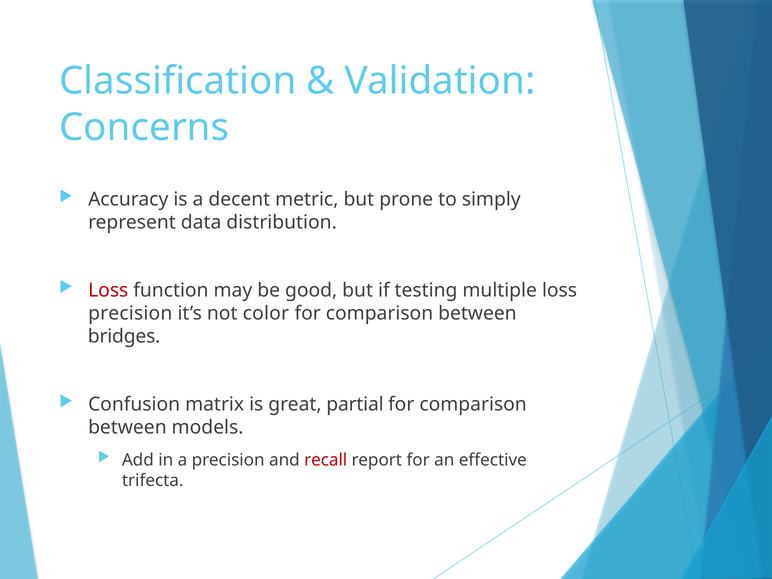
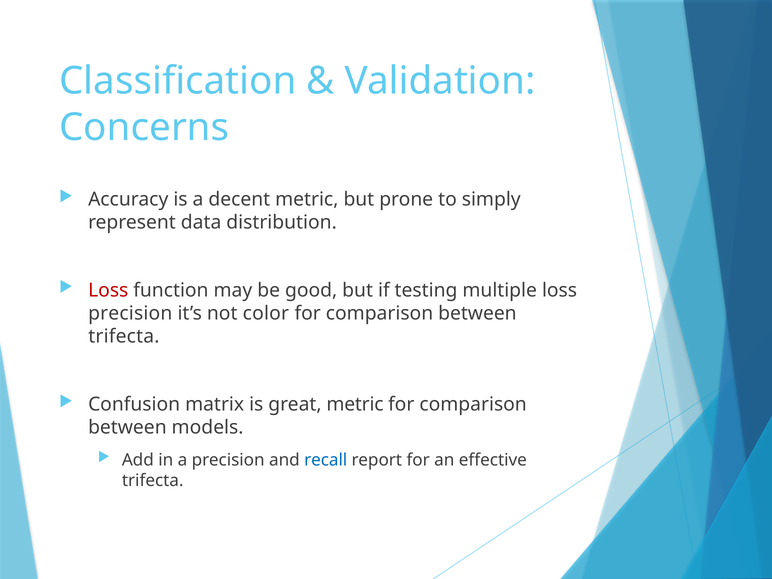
bridges at (124, 336): bridges -> trifecta
great partial: partial -> metric
recall colour: red -> blue
